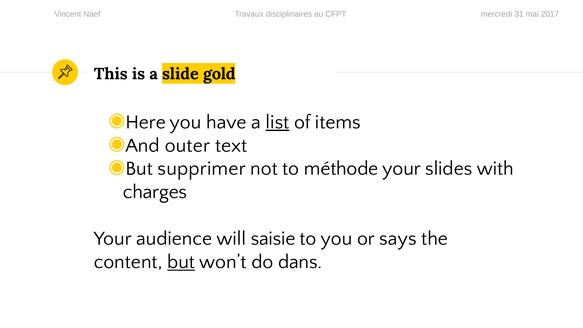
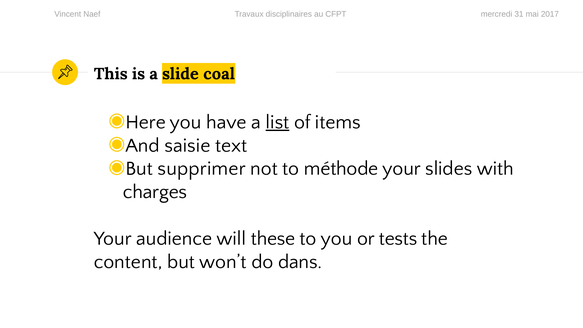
gold: gold -> coal
outer: outer -> saisie
saisie: saisie -> these
says: says -> tests
but at (181, 262) underline: present -> none
